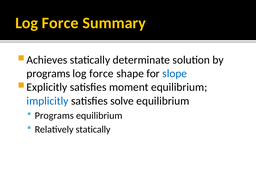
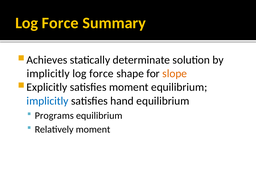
programs at (48, 74): programs -> implicitly
slope colour: blue -> orange
solve: solve -> hand
Relatively statically: statically -> moment
